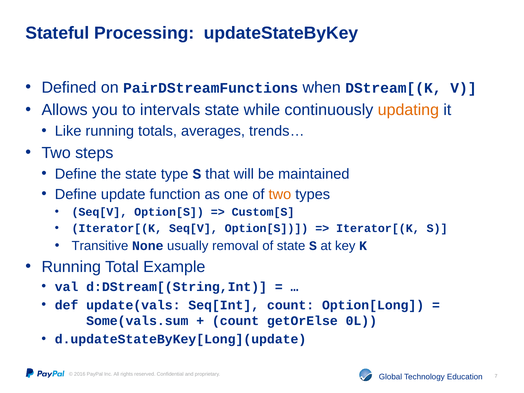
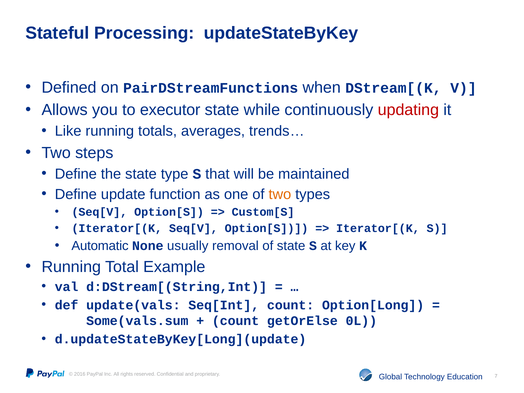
intervals: intervals -> executor
updating colour: orange -> red
Transitive: Transitive -> Automatic
